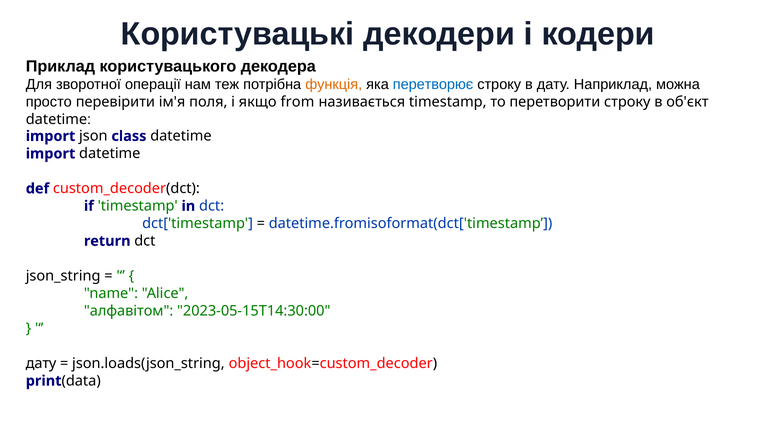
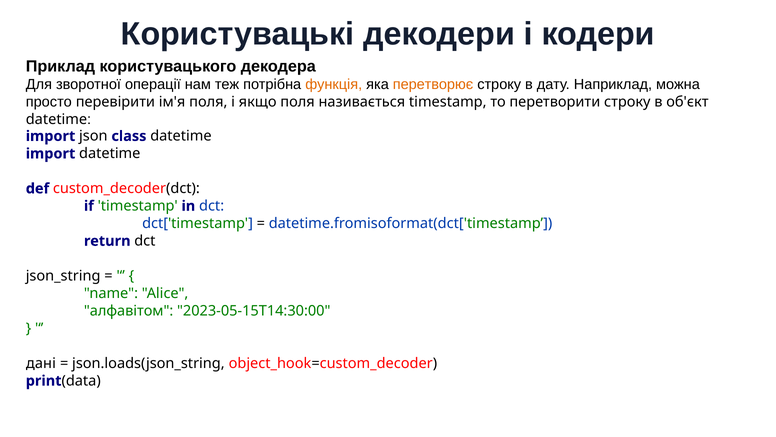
перетворює colour: blue -> orange
якщо from: from -> поля
дату at (41, 363): дату -> дані
